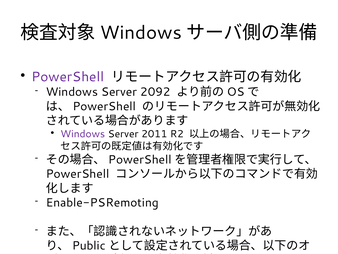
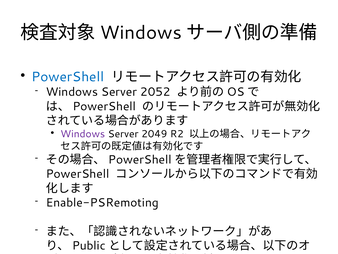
PowerShell at (68, 77) colour: purple -> blue
2092: 2092 -> 2052
2011: 2011 -> 2049
